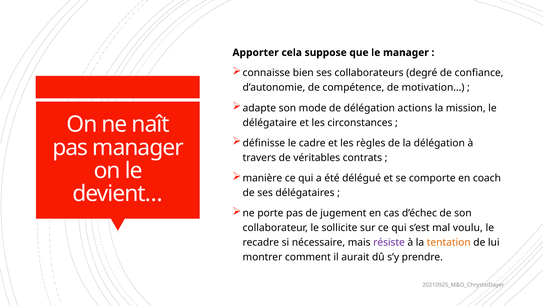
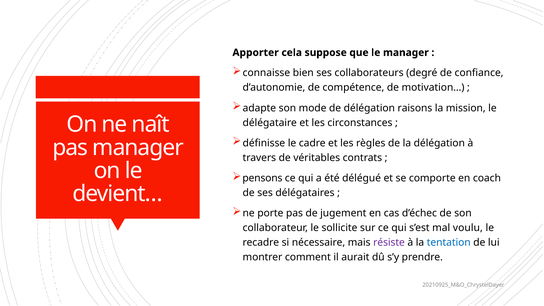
actions: actions -> raisons
manière: manière -> pensons
tentation colour: orange -> blue
